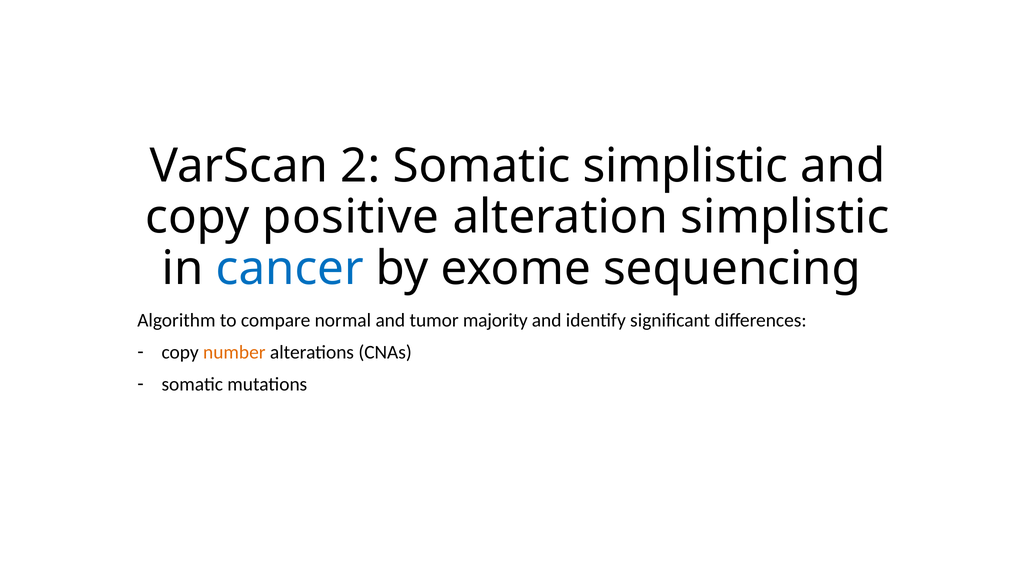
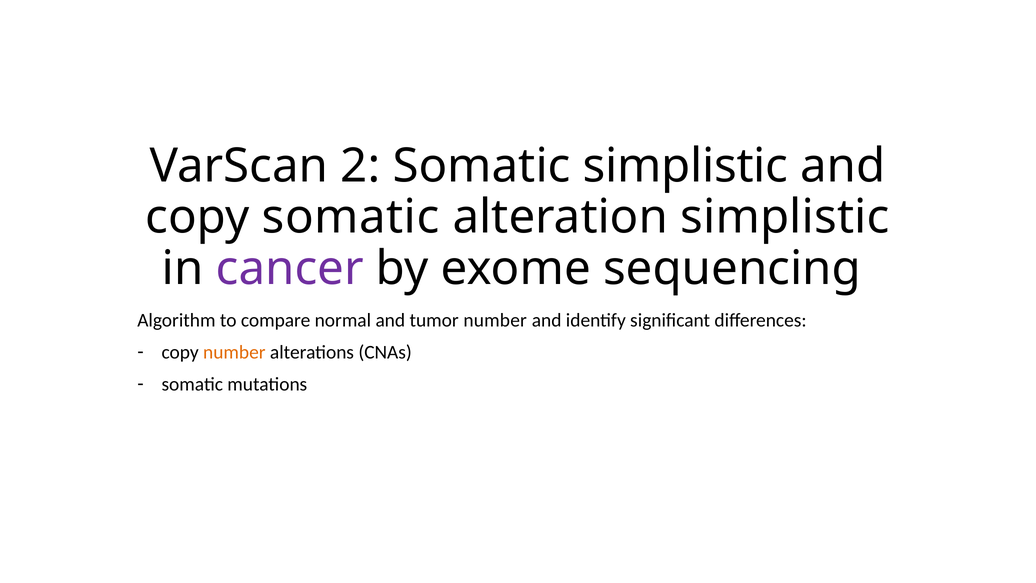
copy positive: positive -> somatic
cancer colour: blue -> purple
tumor majority: majority -> number
